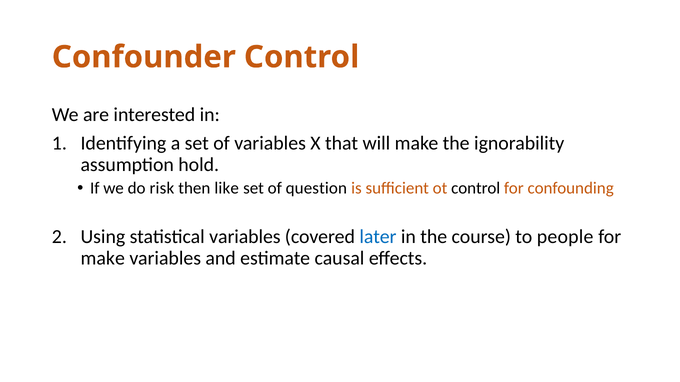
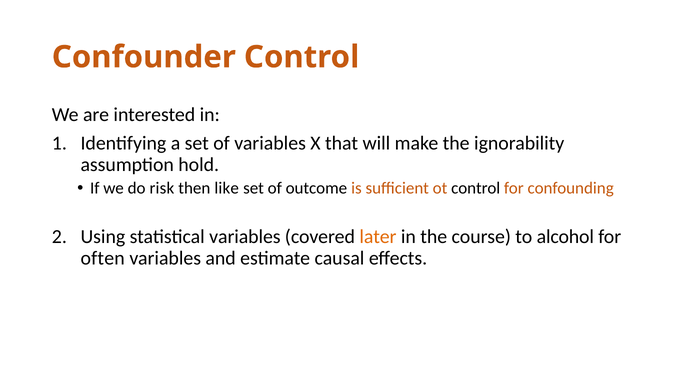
question: question -> outcome
later colour: blue -> orange
people: people -> alcohol
make at (103, 259): make -> often
